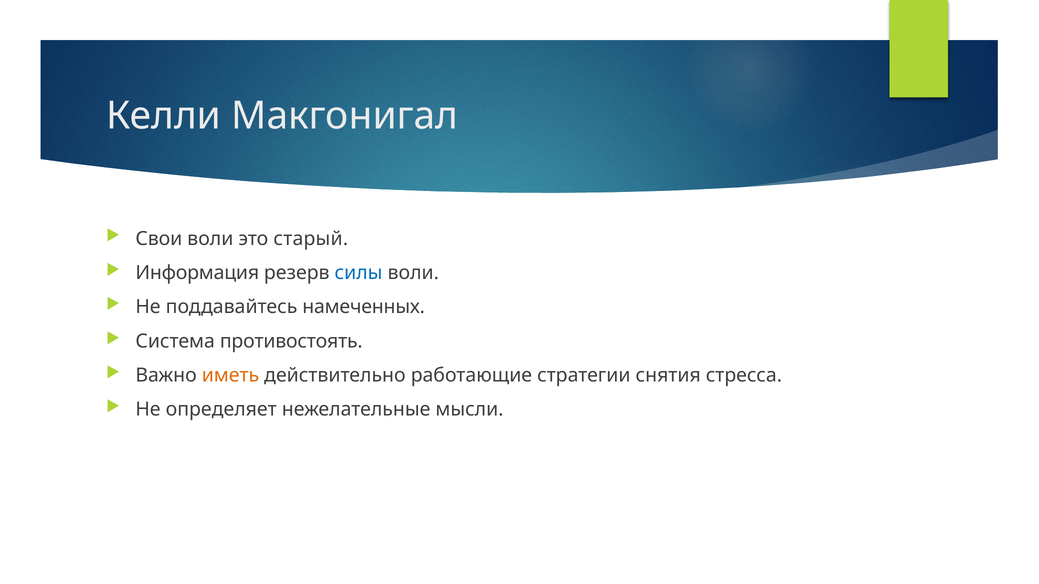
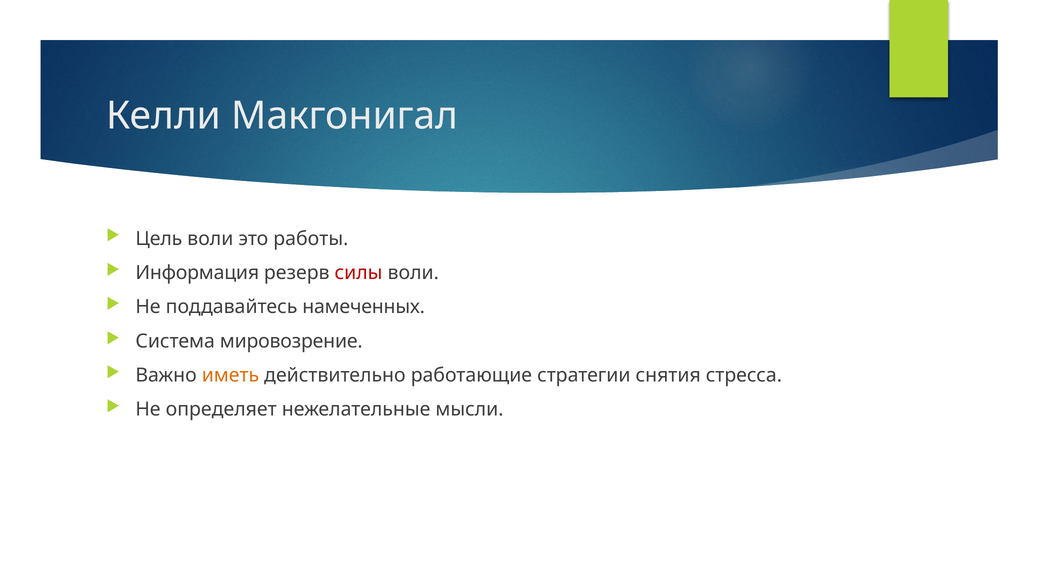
Свои: Свои -> Цель
старый: старый -> работы
силы colour: blue -> red
противостоять: противостоять -> мировозрение
